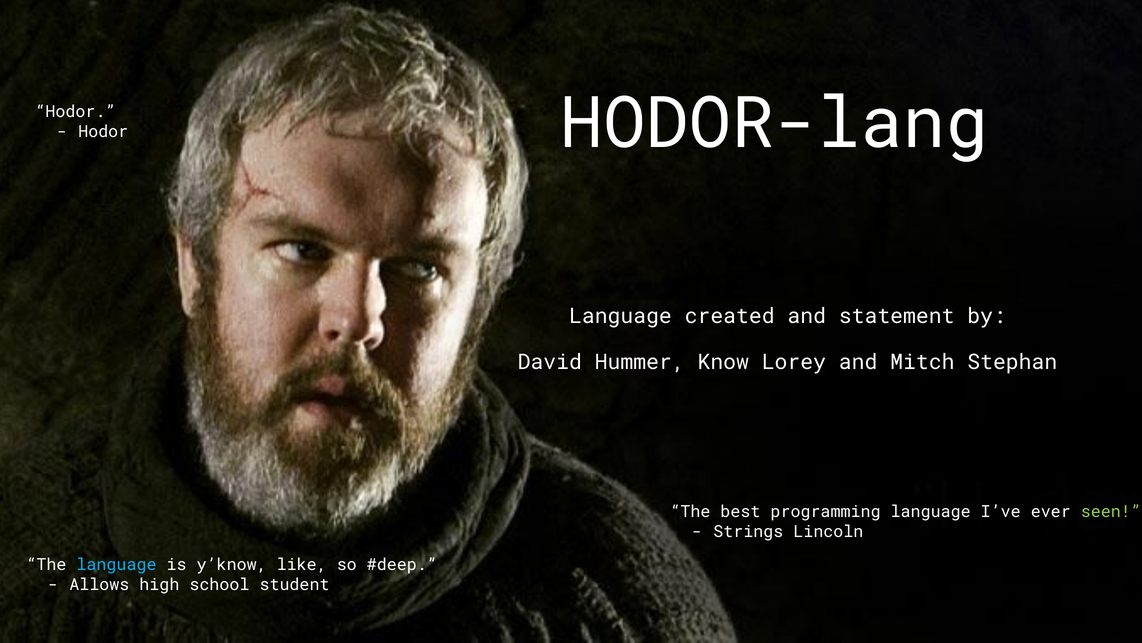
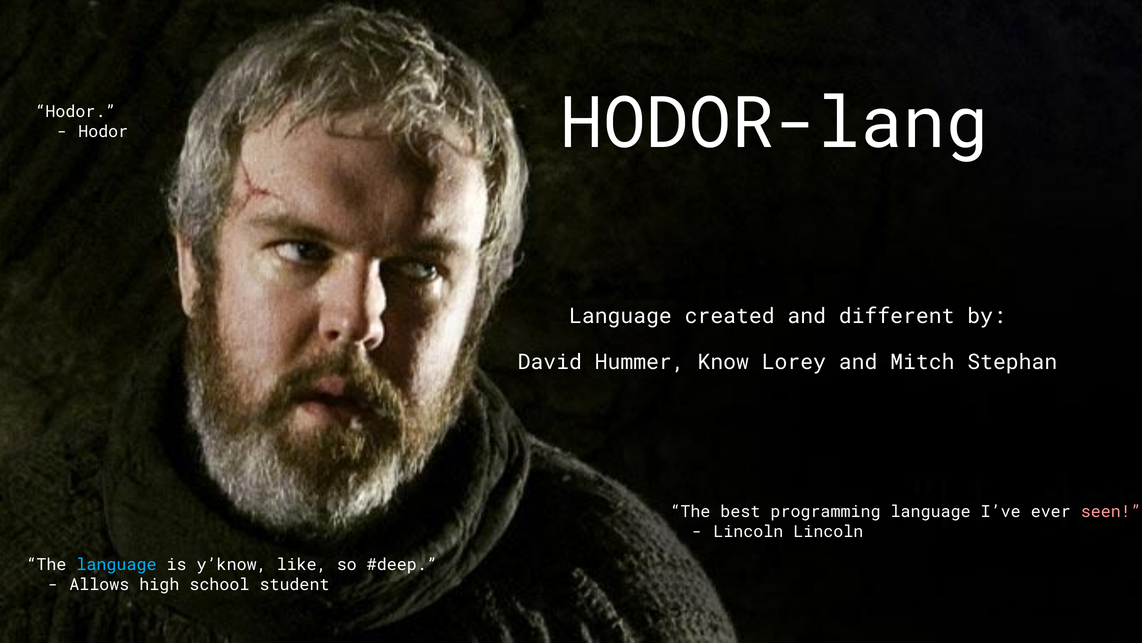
statement: statement -> different
seen colour: light green -> pink
Strings at (748, 531): Strings -> Lincoln
